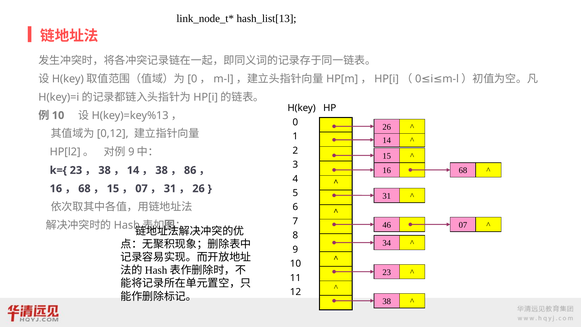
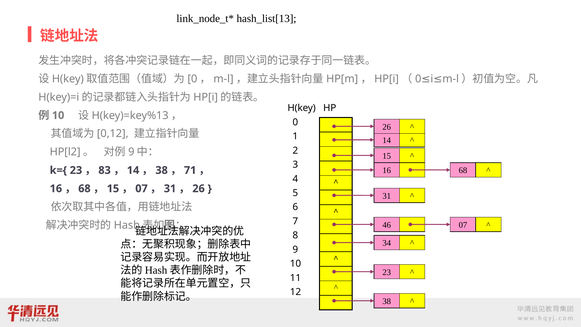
38 at (105, 170): 38 -> 83
86: 86 -> 71
